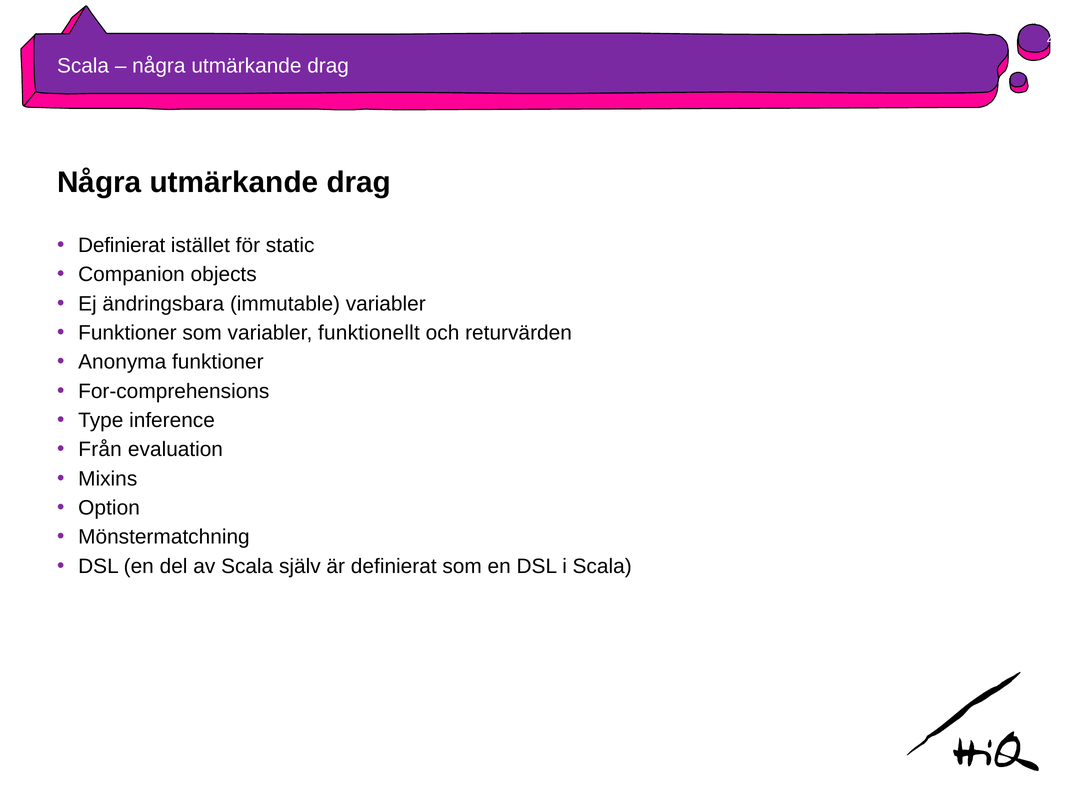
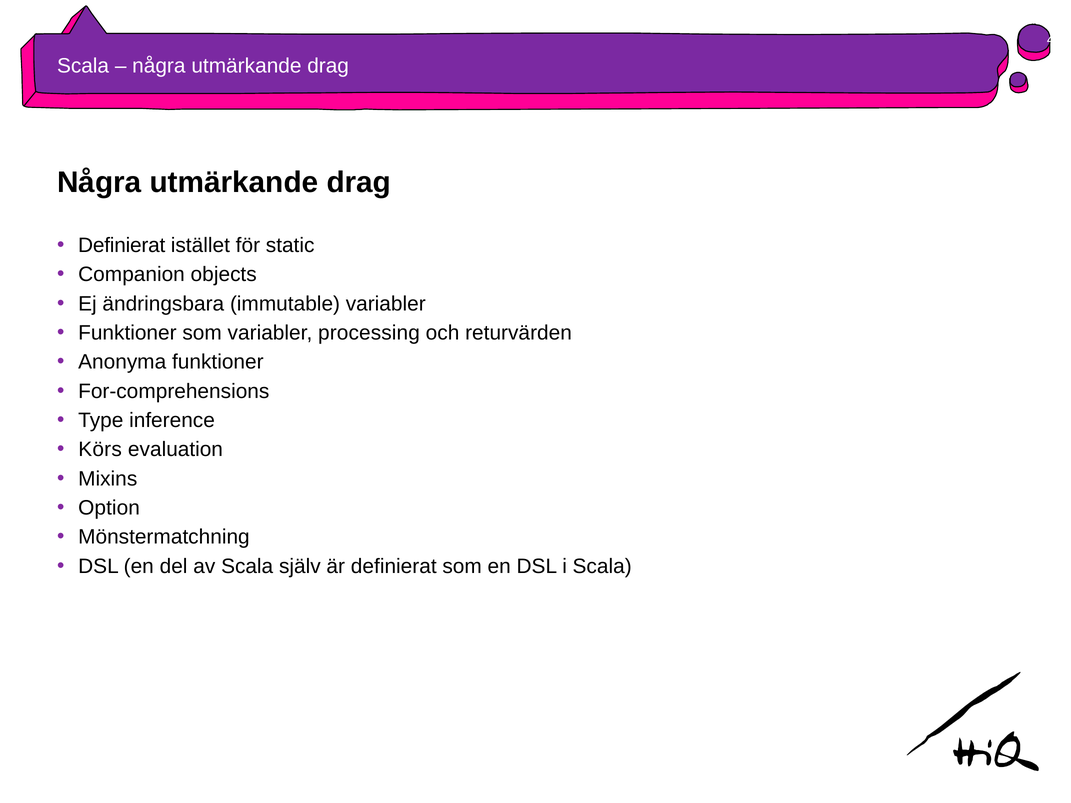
funktionellt: funktionellt -> processing
Från: Från -> Körs
